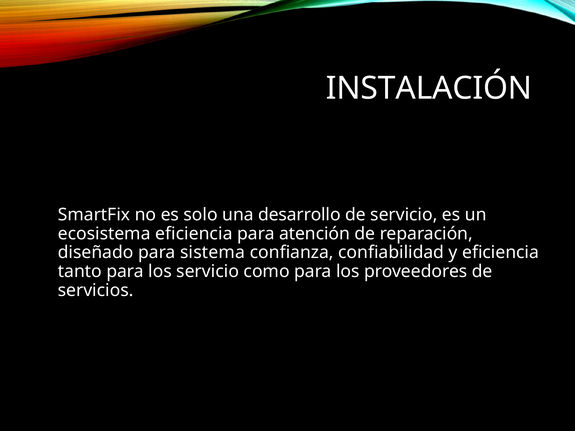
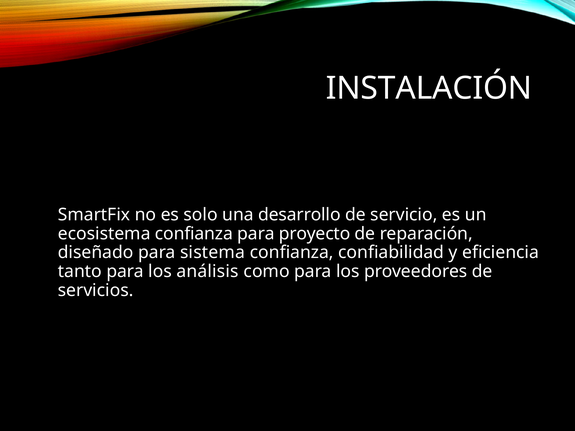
ecosistema eficiencia: eficiencia -> confianza
atención: atención -> proyecto
los servicio: servicio -> análisis
